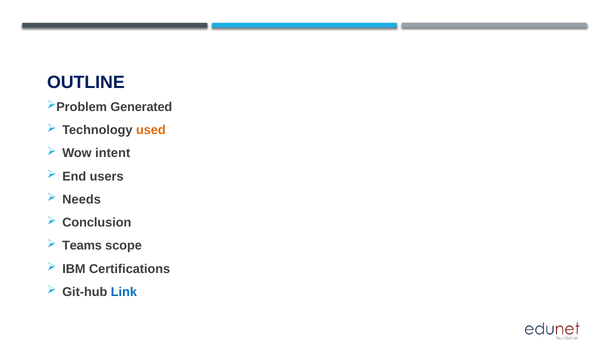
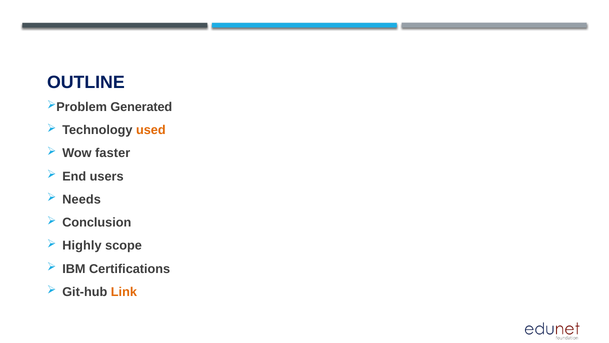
intent: intent -> faster
Teams: Teams -> Highly
Link colour: blue -> orange
